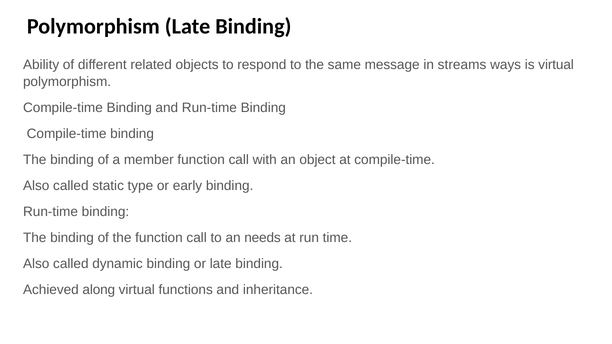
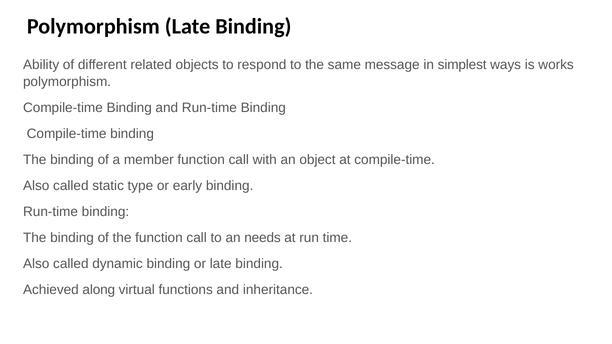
streams: streams -> simplest
is virtual: virtual -> works
